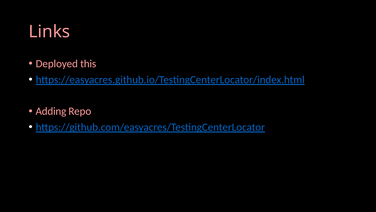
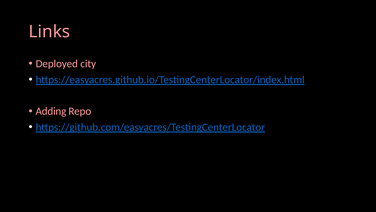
this: this -> city
